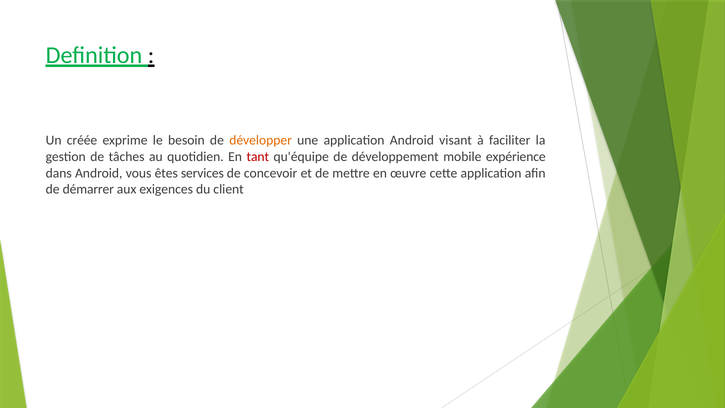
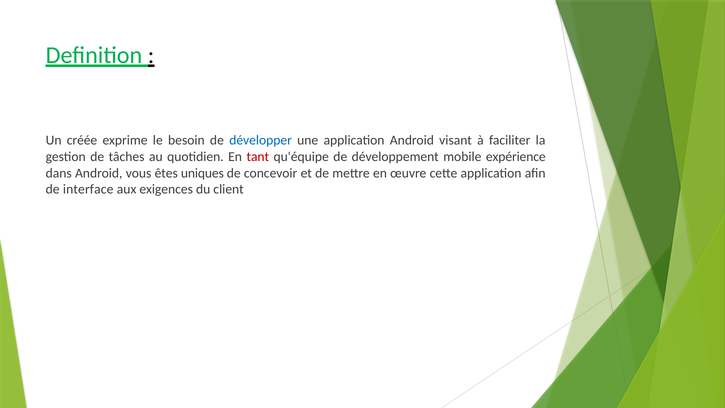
développer colour: orange -> blue
services: services -> uniques
démarrer: démarrer -> interface
